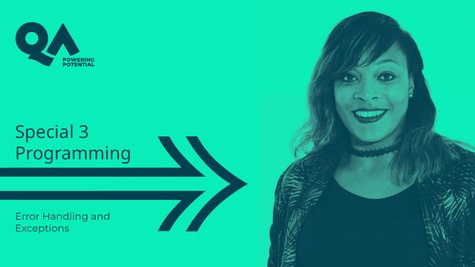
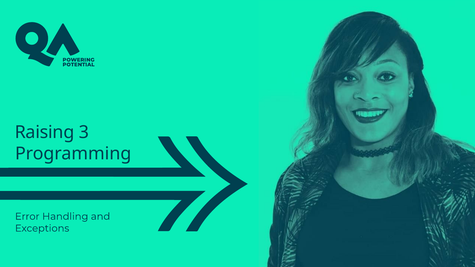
Special: Special -> Raising
